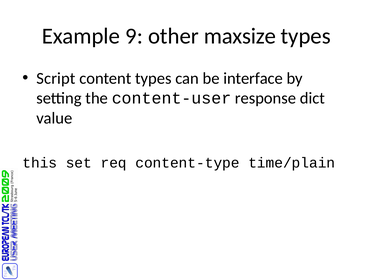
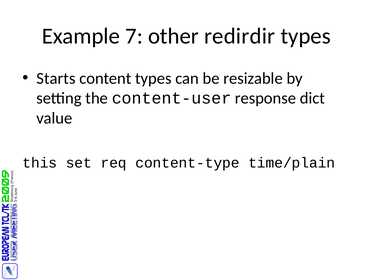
9: 9 -> 7
maxsize: maxsize -> redirdir
Script: Script -> Starts
interface: interface -> resizable
